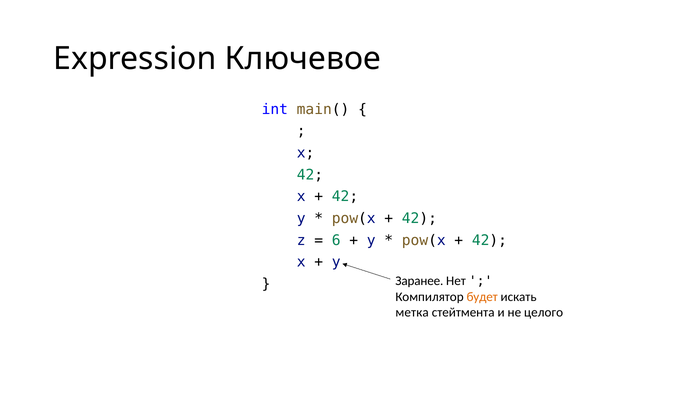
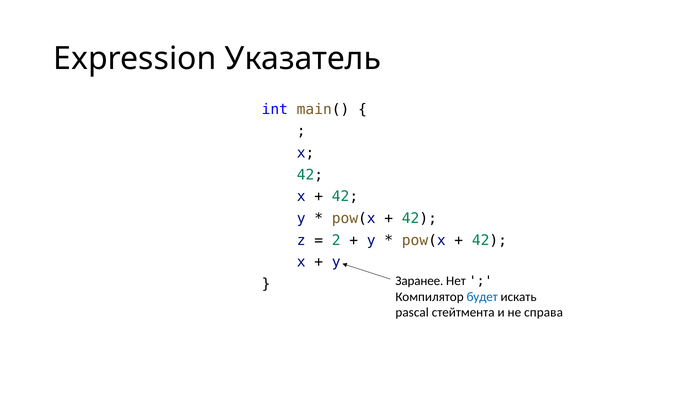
Ключевое: Ключевое -> Указатель
6: 6 -> 2
будет colour: orange -> blue
метка: метка -> pascal
целого: целого -> справа
